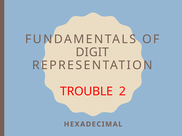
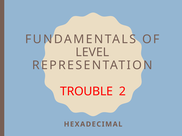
DIGIT: DIGIT -> LEVEL
